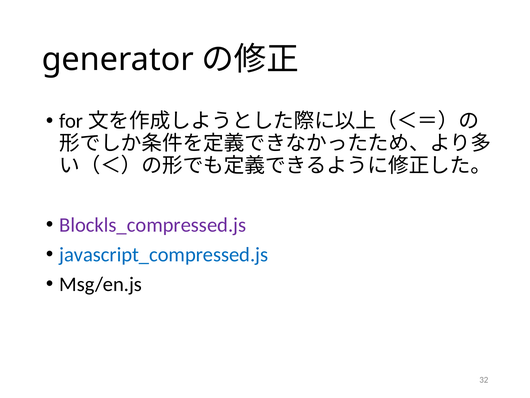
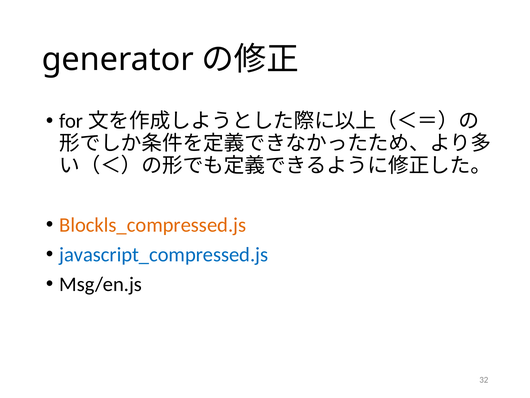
Blockls_compressed.js colour: purple -> orange
